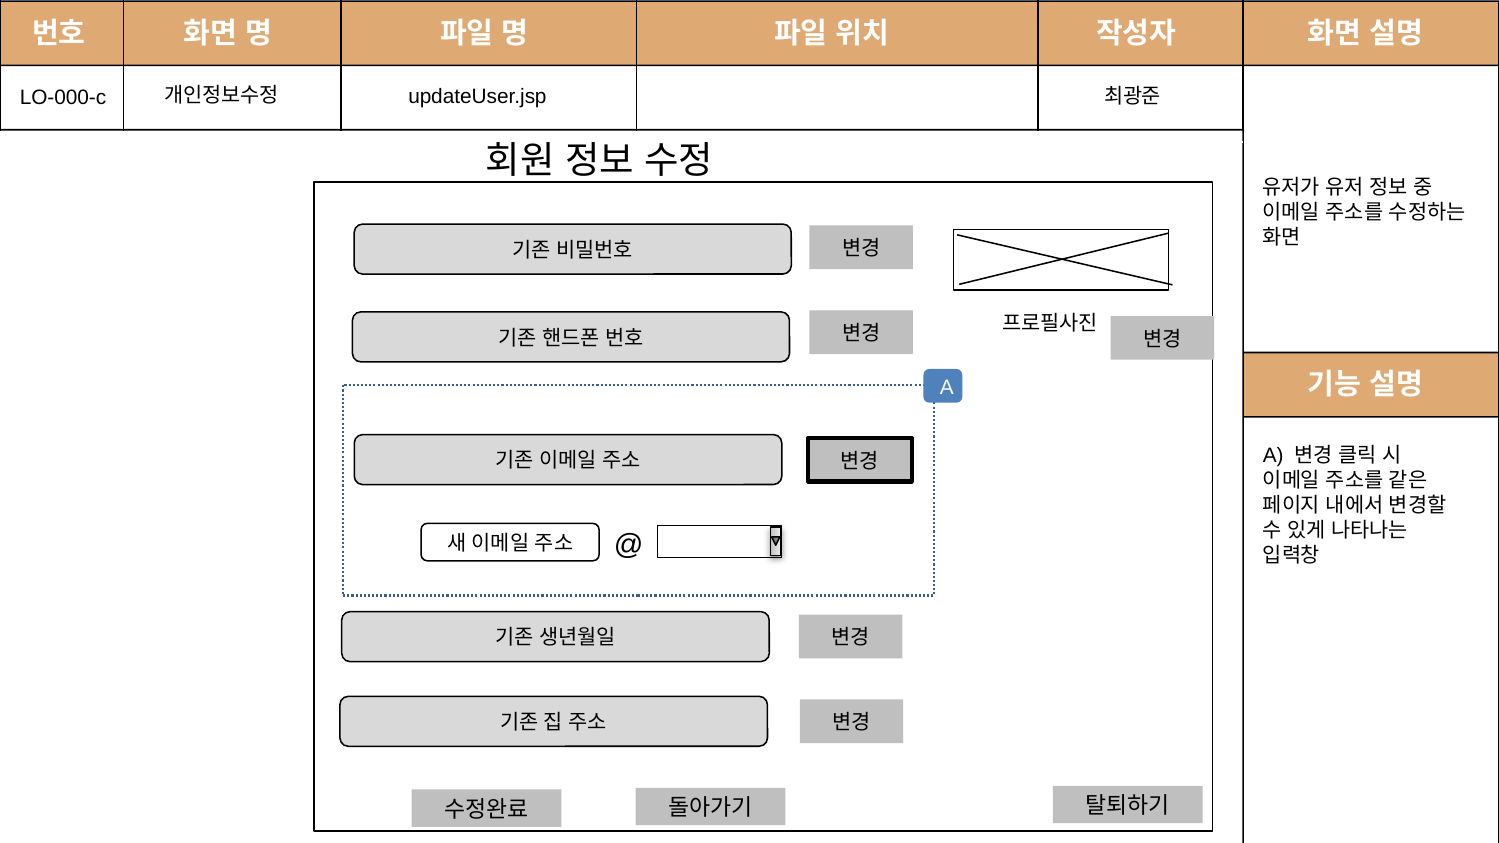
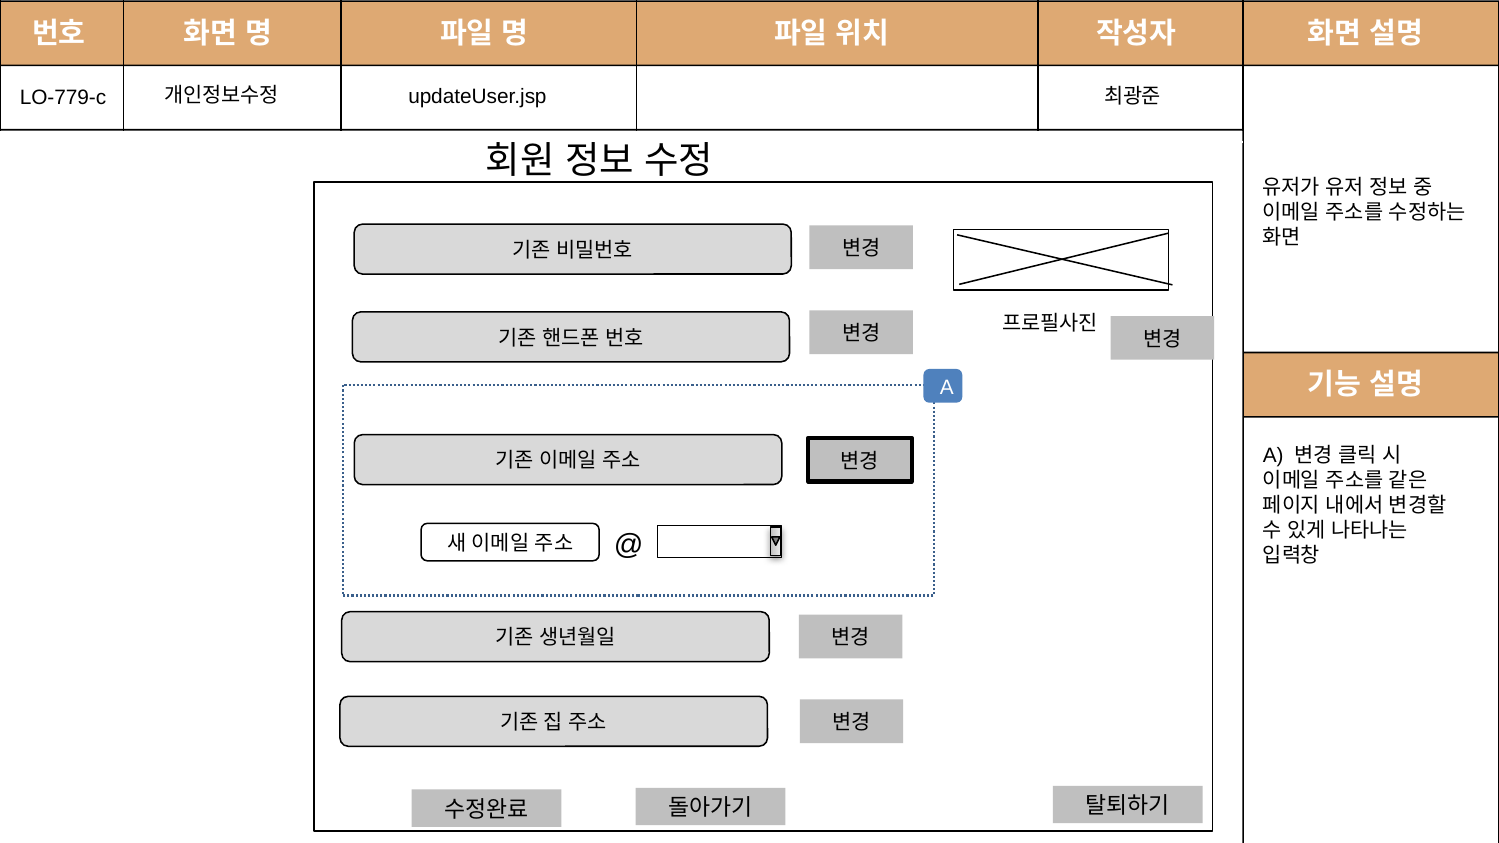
LO-000-c: LO-000-c -> LO-779-c
